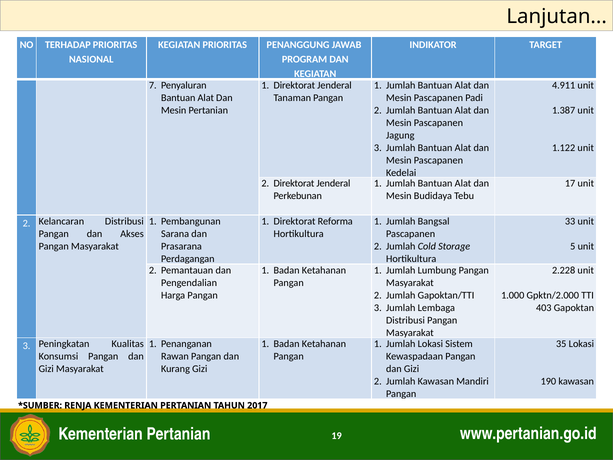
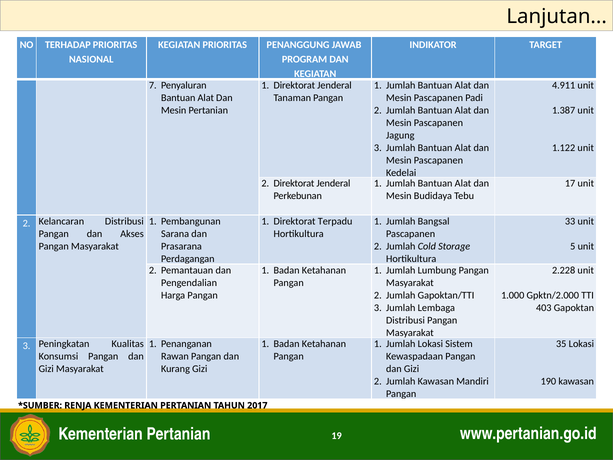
Reforma: Reforma -> Terpadu
